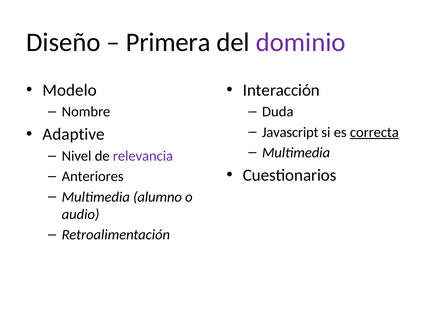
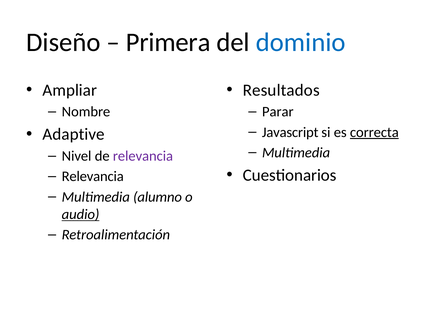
dominio colour: purple -> blue
Modelo: Modelo -> Ampliar
Interacción: Interacción -> Resultados
Duda: Duda -> Parar
Anteriores at (93, 176): Anteriores -> Relevancia
audio underline: none -> present
